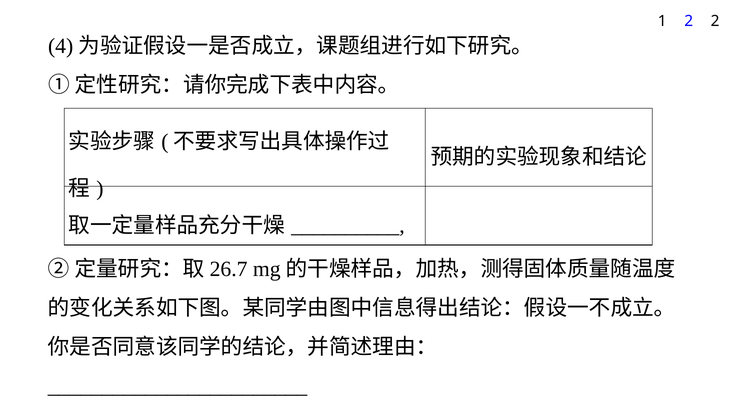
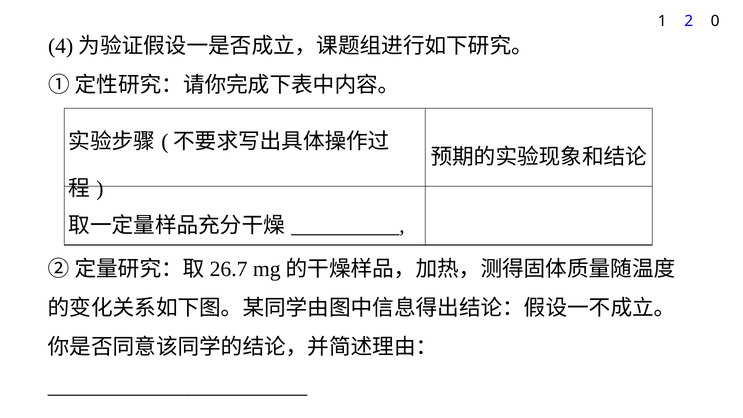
2 2: 2 -> 0
